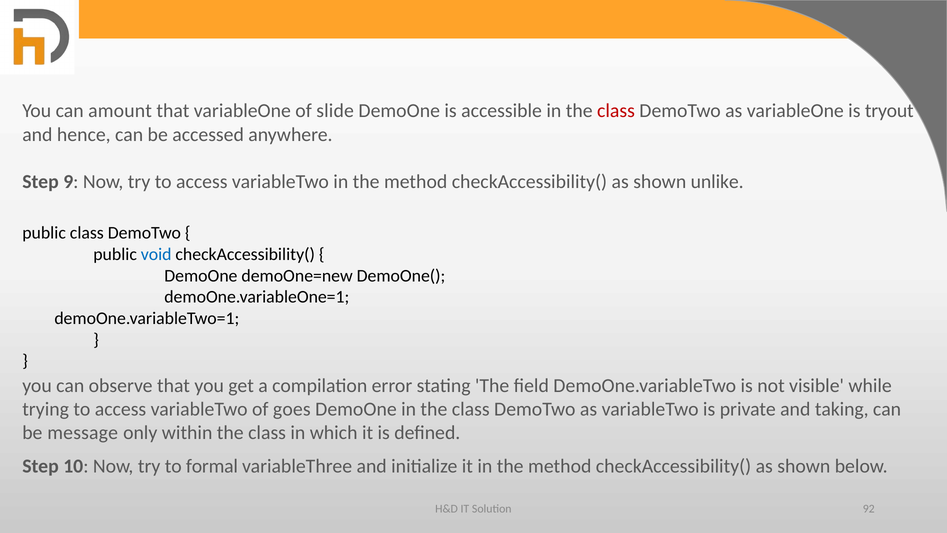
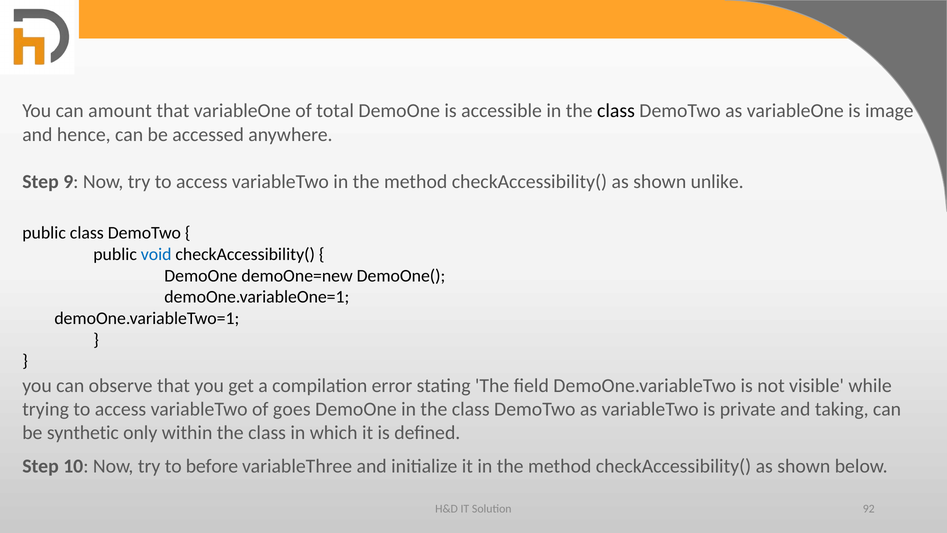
slide: slide -> total
class at (616, 111) colour: red -> black
tryout: tryout -> image
message: message -> synthetic
formal: formal -> before
